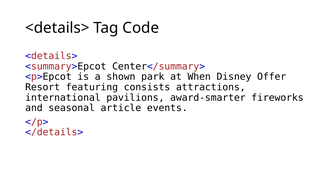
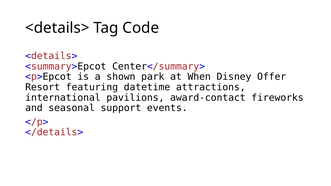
consists: consists -> datetime
award-smarter: award-smarter -> award-contact
article: article -> support
